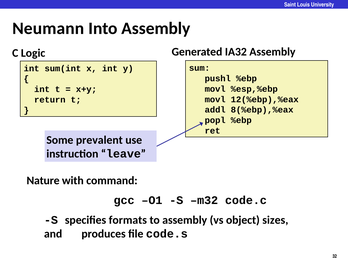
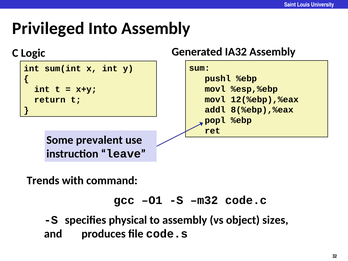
Neumann: Neumann -> Privileged
Nature: Nature -> Trends
formats: formats -> physical
